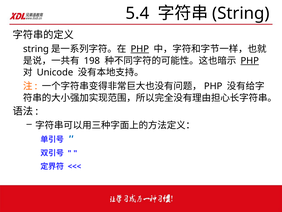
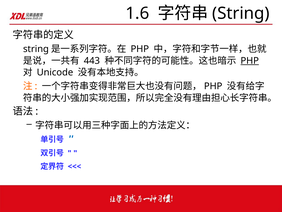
5.4: 5.4 -> 1.6
PHP at (140, 49) underline: present -> none
198: 198 -> 443
